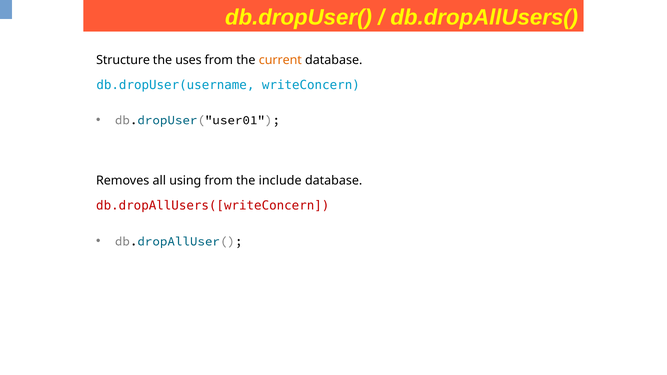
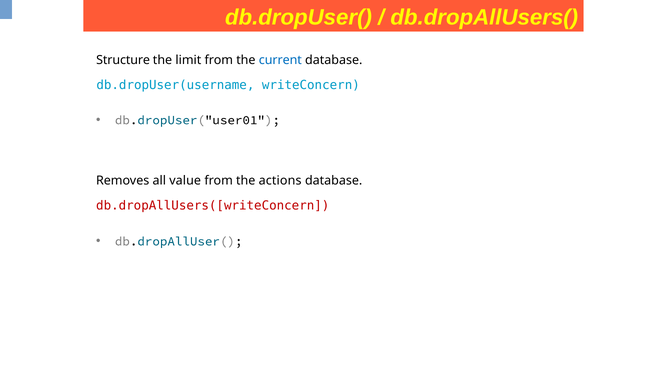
uses: uses -> limit
current colour: orange -> blue
using: using -> value
include: include -> actions
